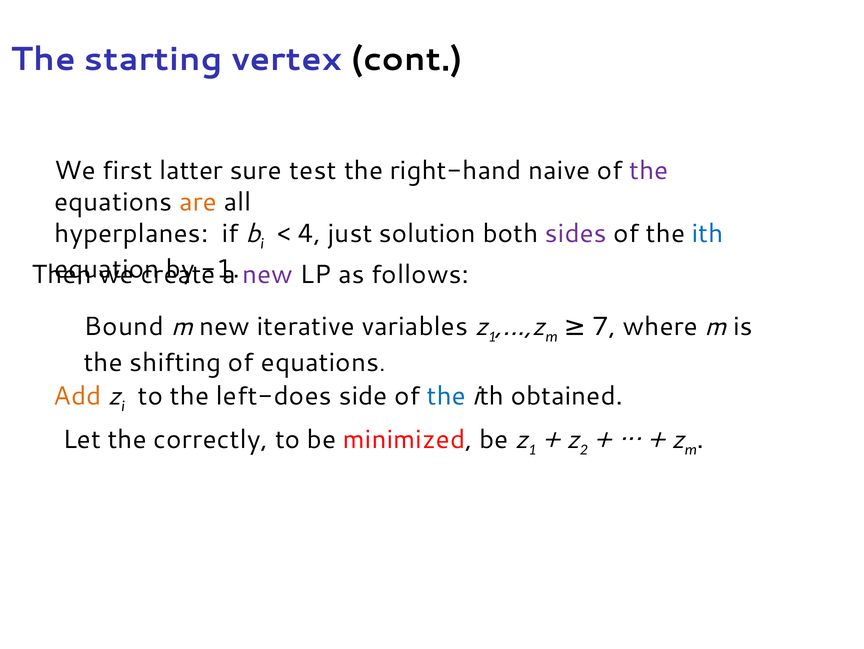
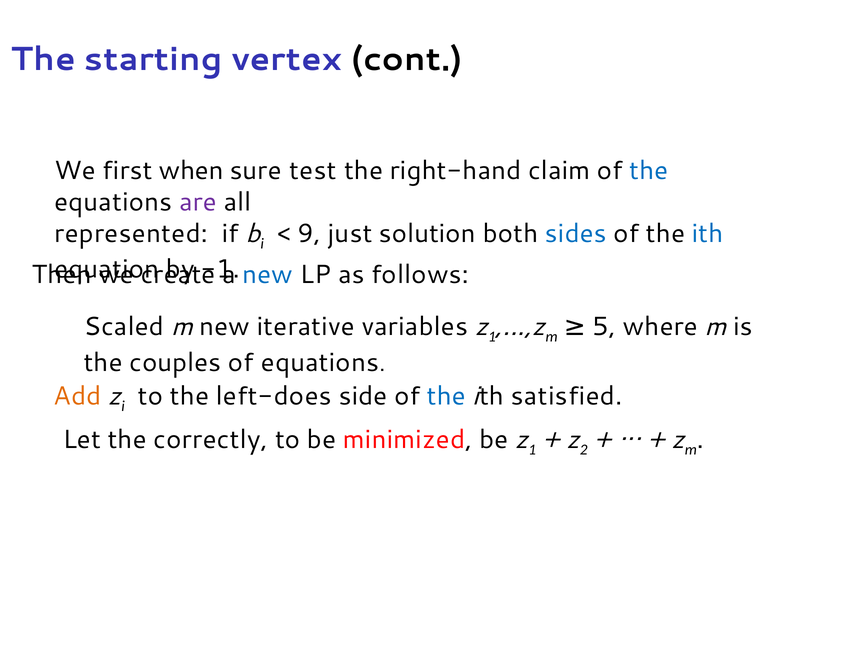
latter: latter -> when
naive: naive -> claim
the at (649, 170) colour: purple -> blue
are colour: orange -> purple
hyperplanes: hyperplanes -> represented
4: 4 -> 9
sides colour: purple -> blue
new at (268, 275) colour: purple -> blue
Bound: Bound -> Scaled
7: 7 -> 5
shifting: shifting -> couples
obtained: obtained -> satisﬁed
